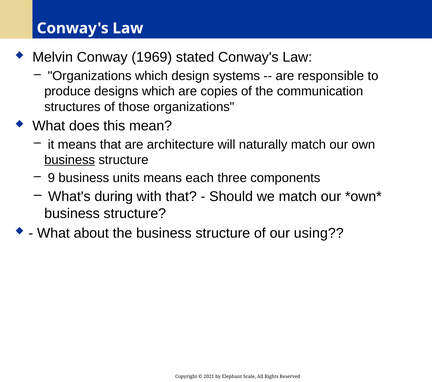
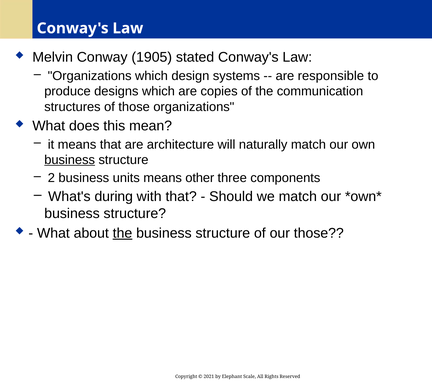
1969: 1969 -> 1905
9: 9 -> 2
each: each -> other
the at (123, 233) underline: none -> present
our using: using -> those
